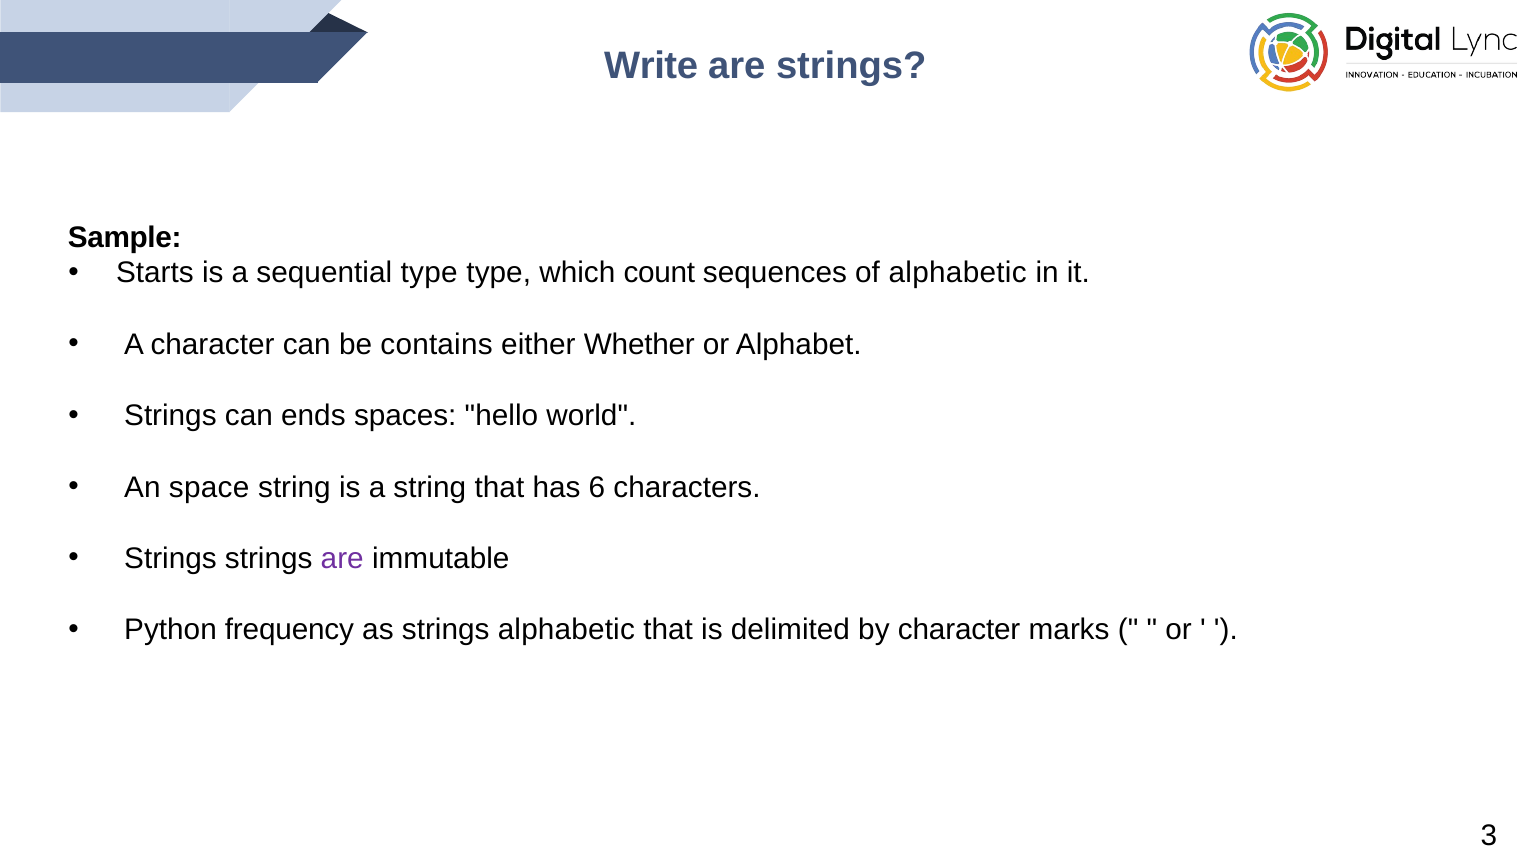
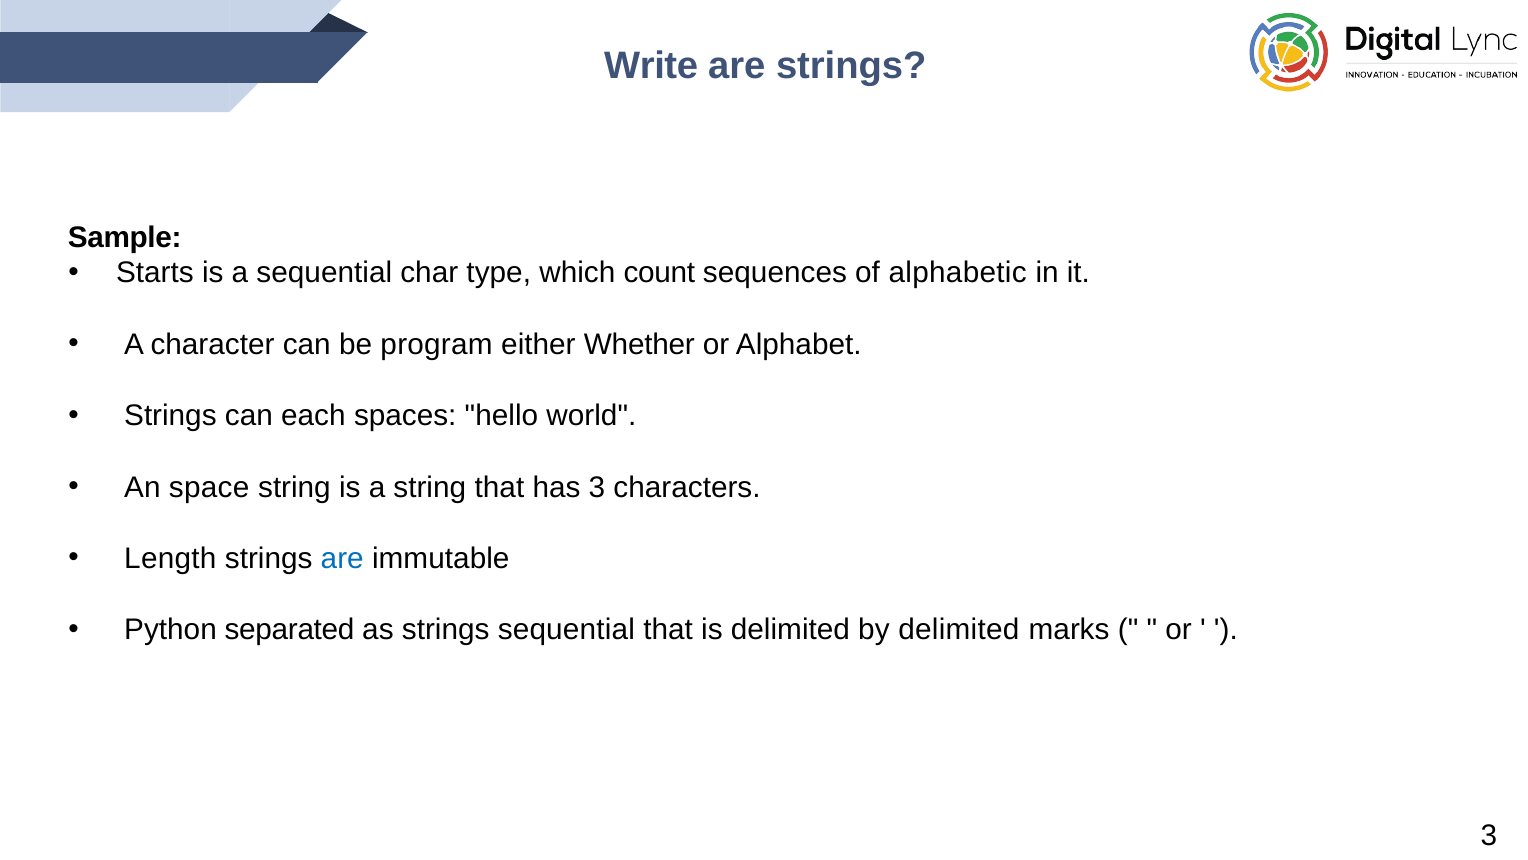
sequential type: type -> char
contains: contains -> program
ends: ends -> each
has 6: 6 -> 3
Strings at (170, 558): Strings -> Length
are at (342, 558) colour: purple -> blue
frequency: frequency -> separated
strings alphabetic: alphabetic -> sequential
by character: character -> delimited
